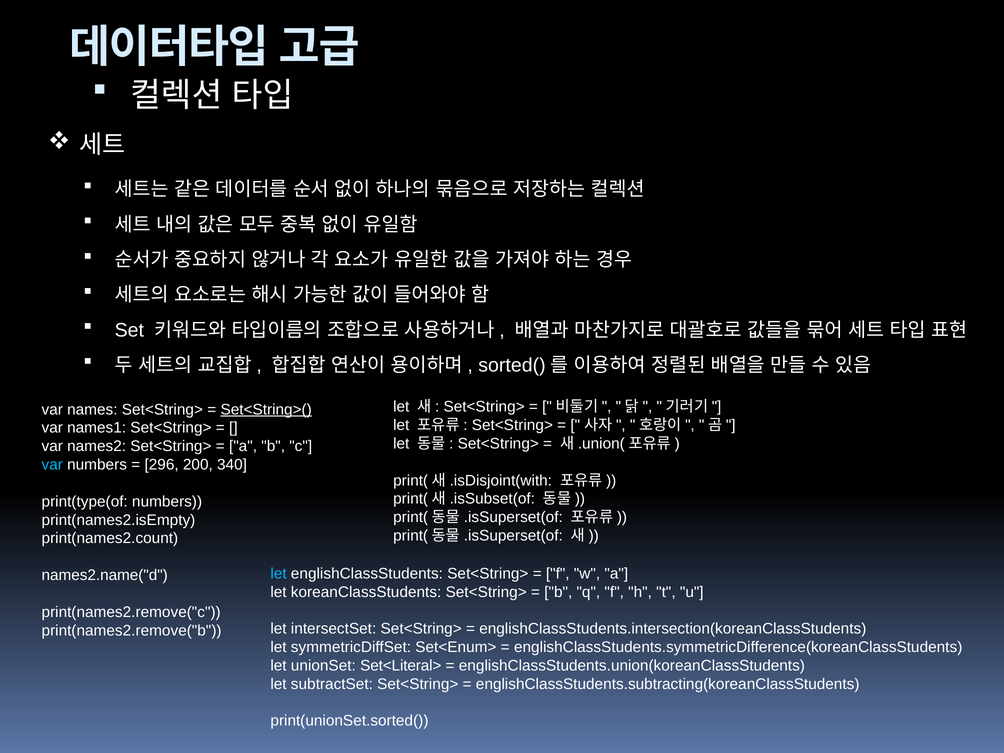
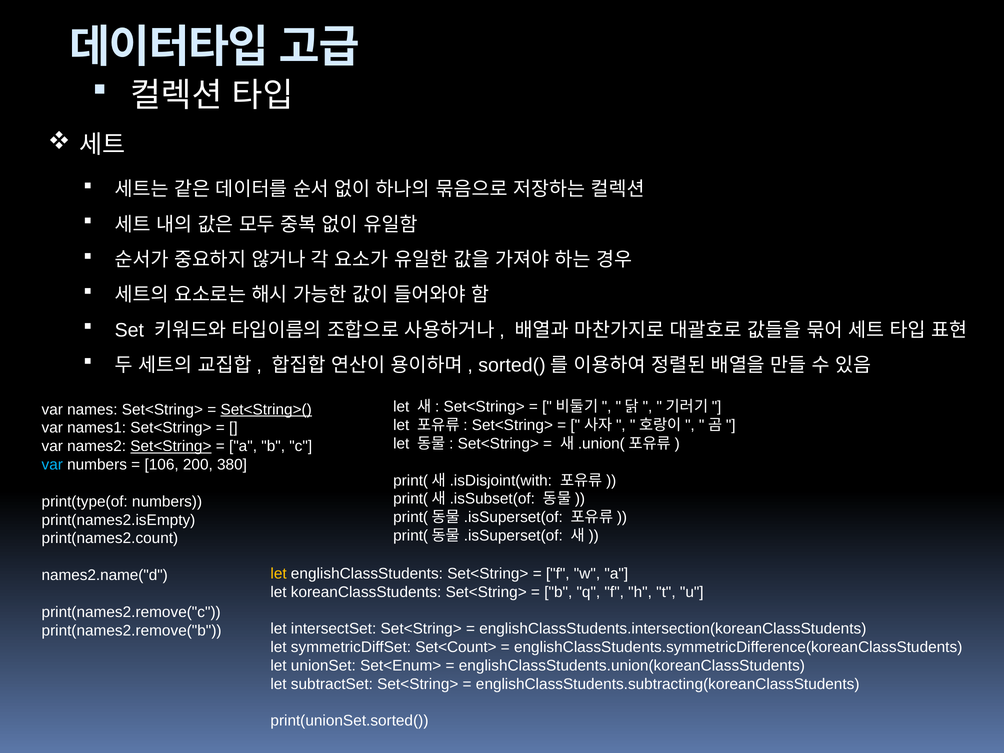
Set<String> at (171, 446) underline: none -> present
296: 296 -> 106
340: 340 -> 380
let at (279, 574) colour: light blue -> yellow
Set<Enum>: Set<Enum> -> Set<Count>
Set<Literal>: Set<Literal> -> Set<Enum>
